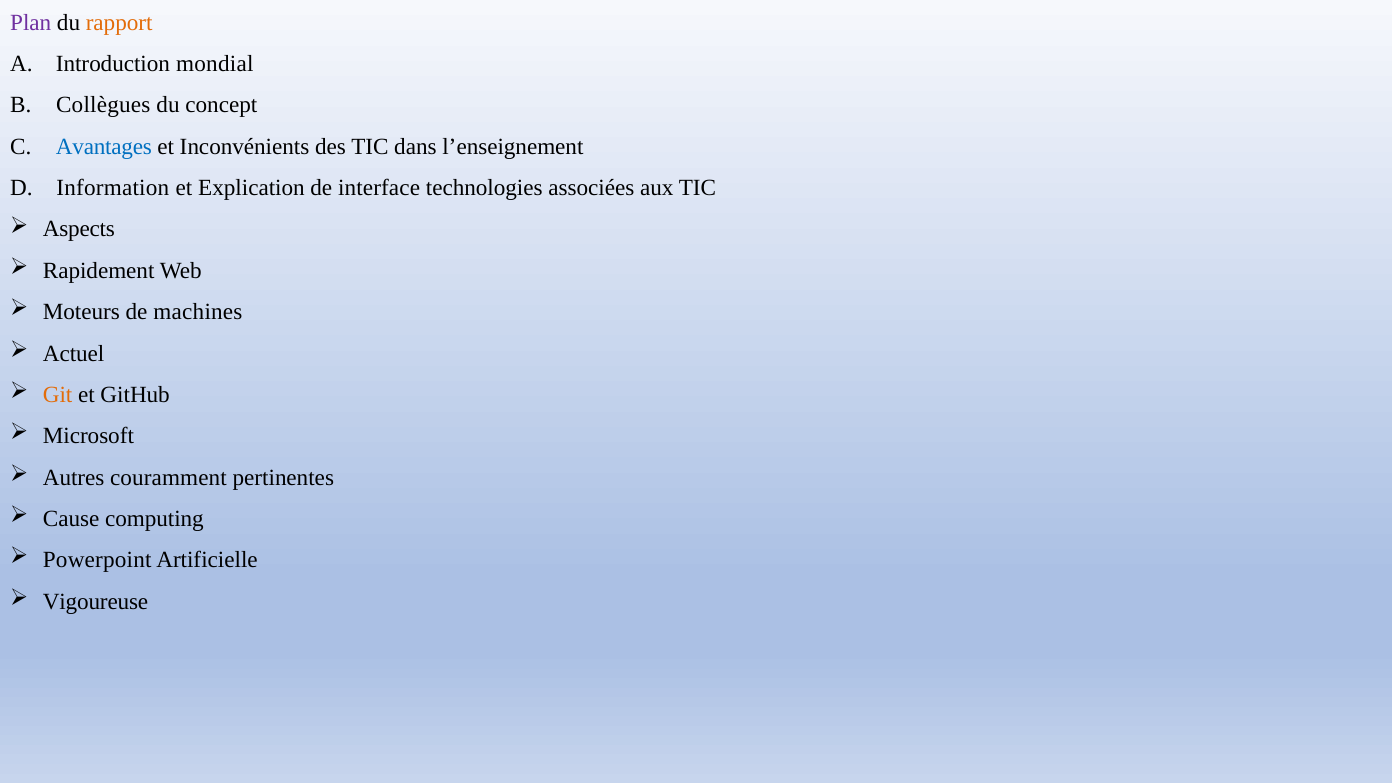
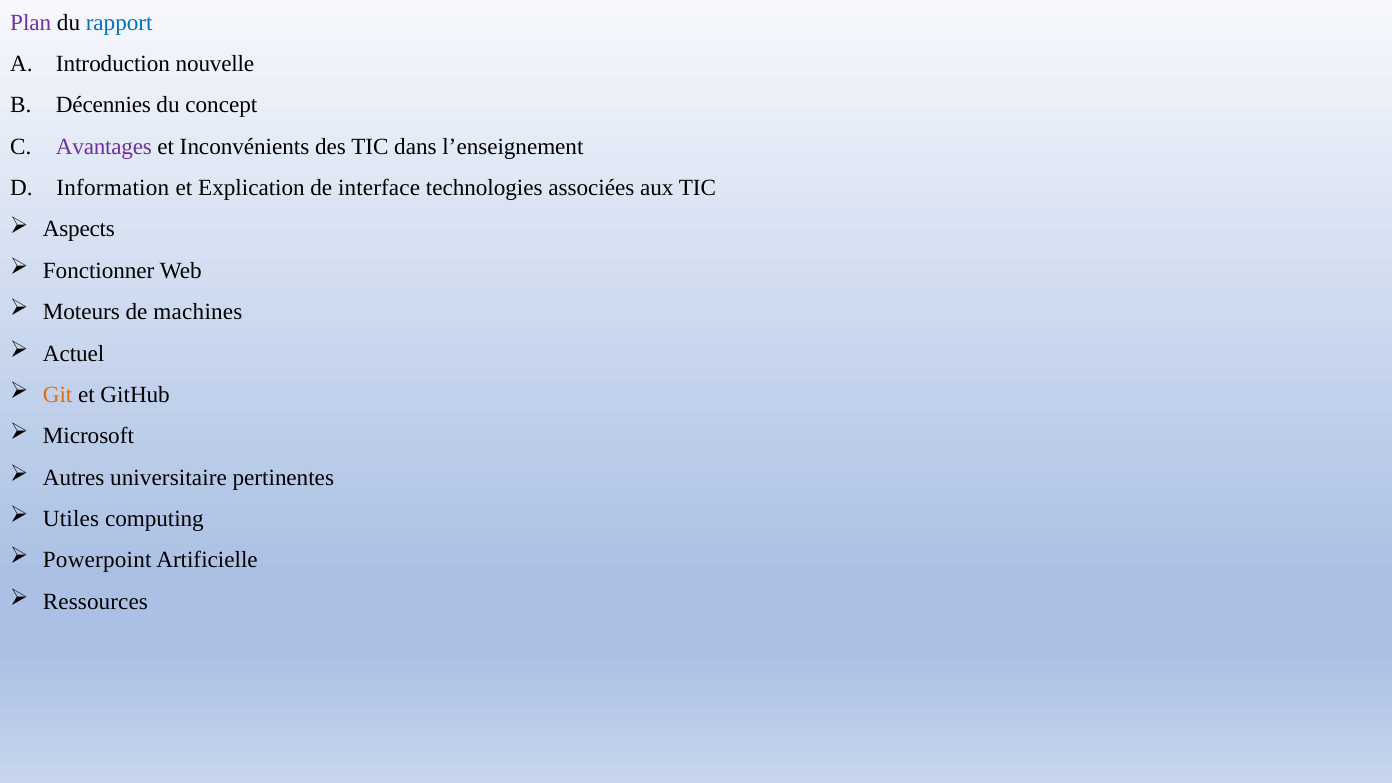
rapport colour: orange -> blue
mondial: mondial -> nouvelle
Collègues: Collègues -> Décennies
Avantages colour: blue -> purple
Rapidement: Rapidement -> Fonctionner
couramment: couramment -> universitaire
Cause: Cause -> Utiles
Vigoureuse: Vigoureuse -> Ressources
